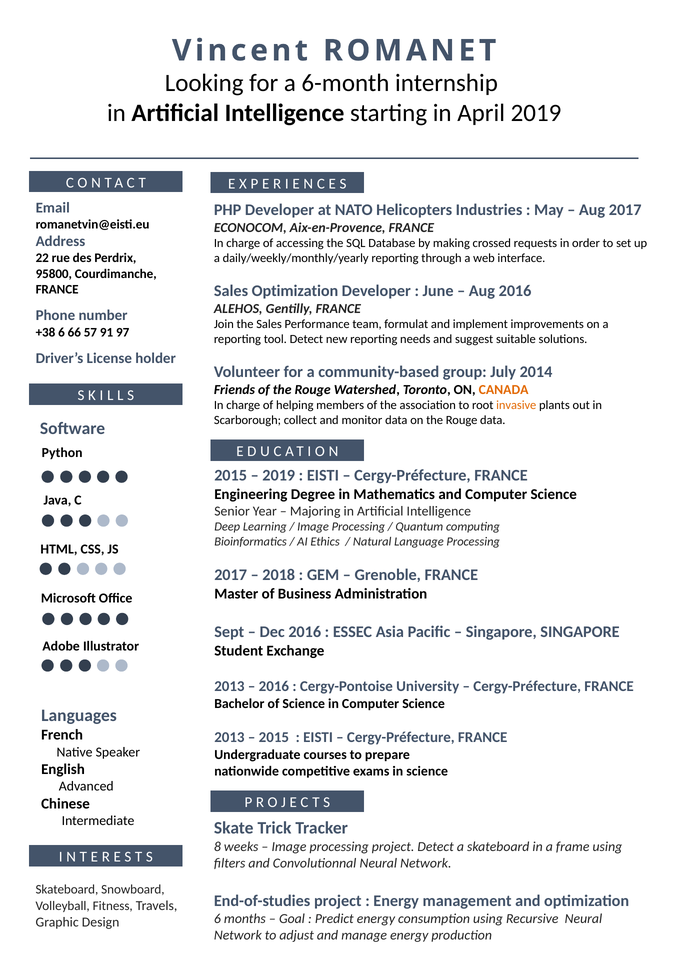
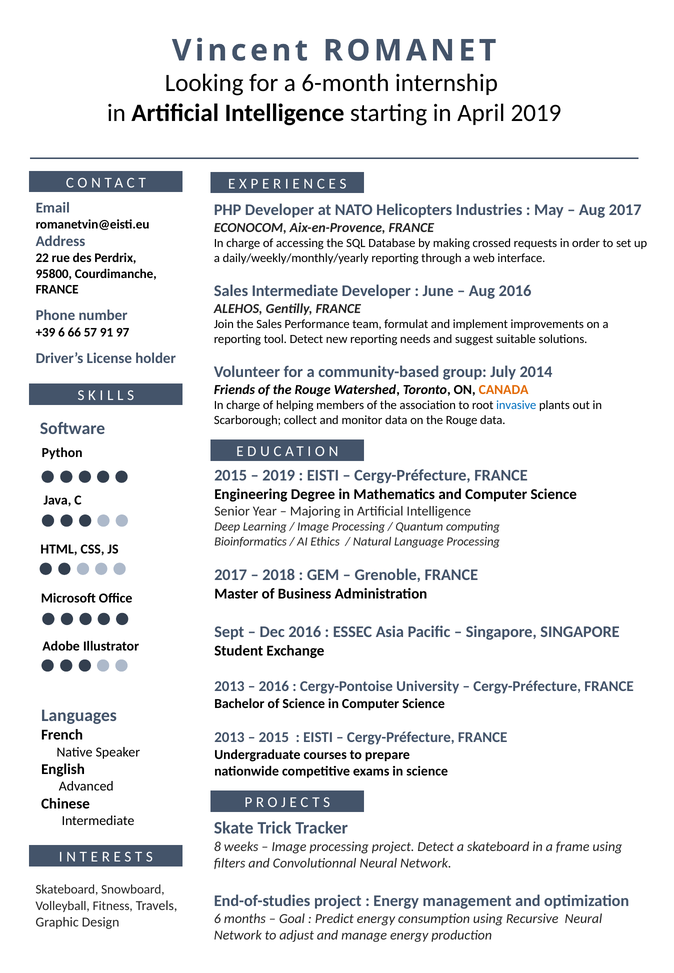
Sales Optimization: Optimization -> Intermediate
+38: +38 -> +39
invasive colour: orange -> blue
